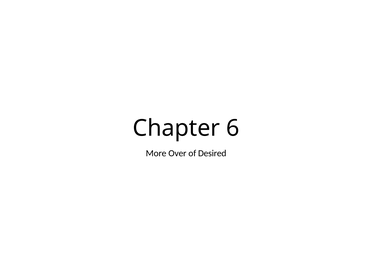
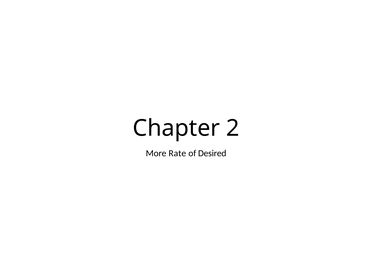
6: 6 -> 2
Over: Over -> Rate
